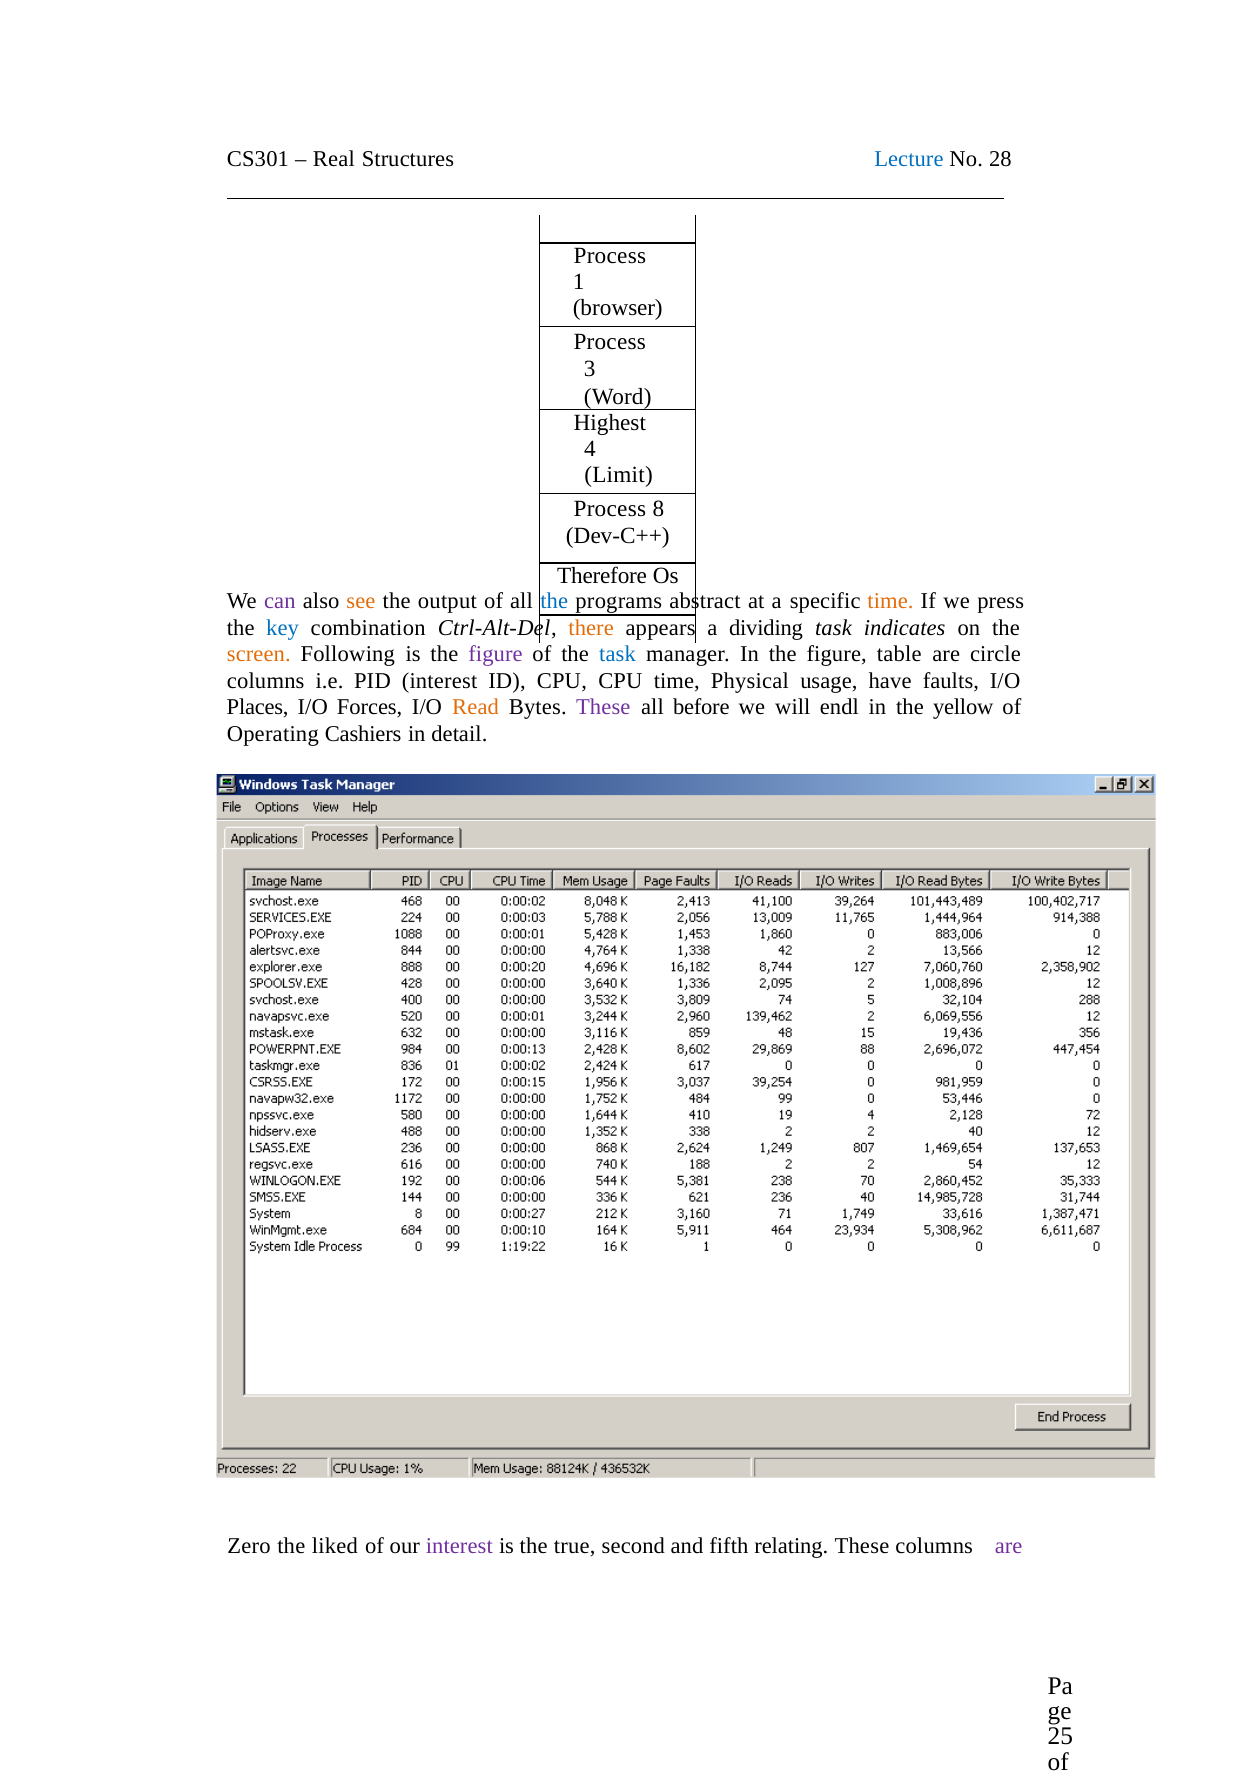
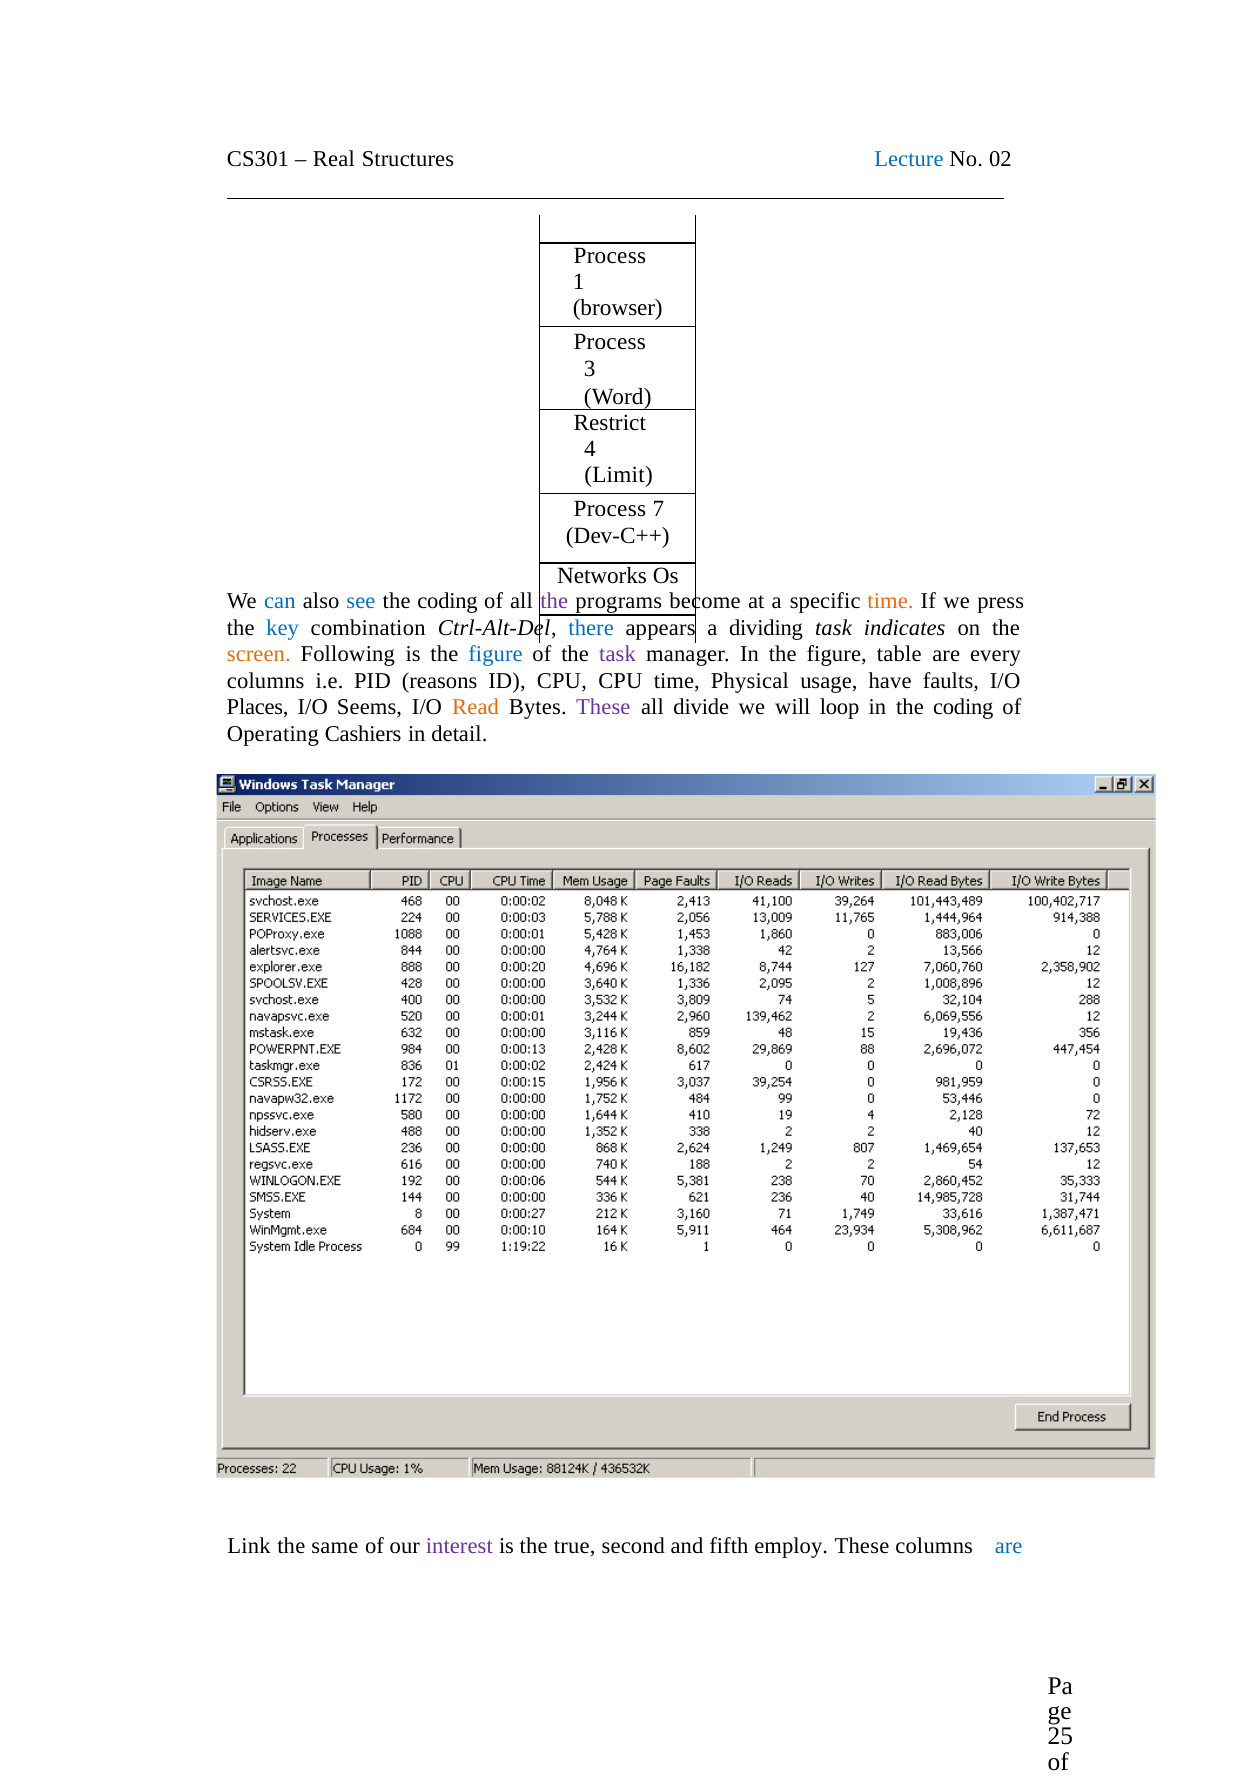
28: 28 -> 02
Highest: Highest -> Restrict
8: 8 -> 7
Therefore: Therefore -> Networks
can colour: purple -> blue
see colour: orange -> blue
output at (447, 602): output -> coding
the at (554, 602) colour: blue -> purple
abstract: abstract -> become
there colour: orange -> blue
figure at (495, 655) colour: purple -> blue
task at (618, 655) colour: blue -> purple
circle: circle -> every
PID interest: interest -> reasons
Forces: Forces -> Seems
before: before -> divide
endl: endl -> loop
in the yellow: yellow -> coding
Zero: Zero -> Link
liked: liked -> same
relating: relating -> employ
are at (1009, 1547) colour: purple -> blue
